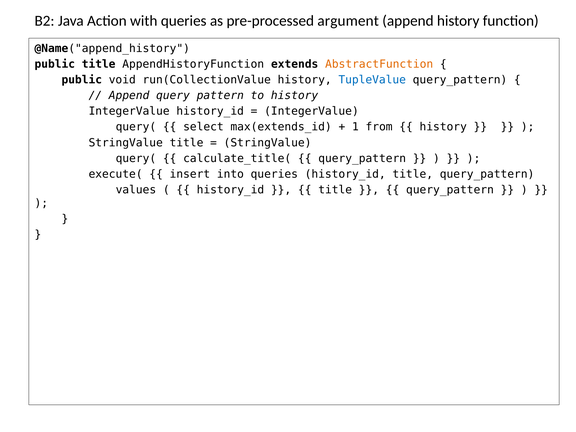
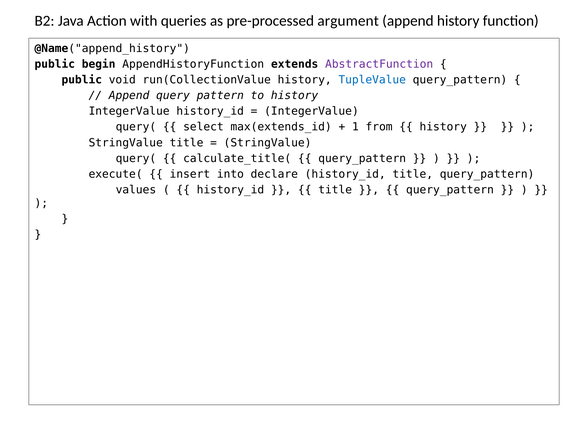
public title: title -> begin
AbstractFunction colour: orange -> purple
into queries: queries -> declare
